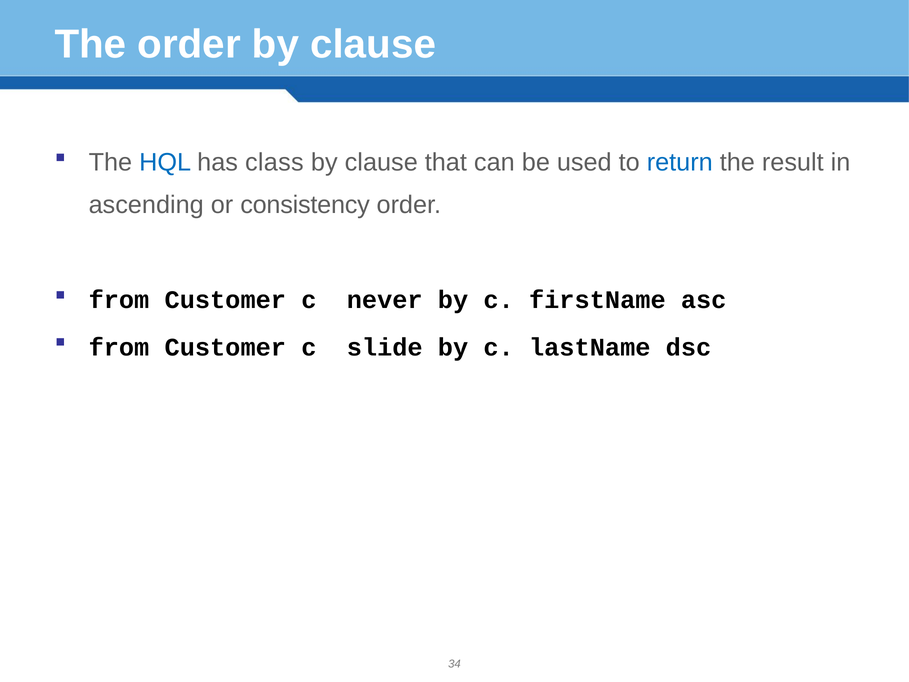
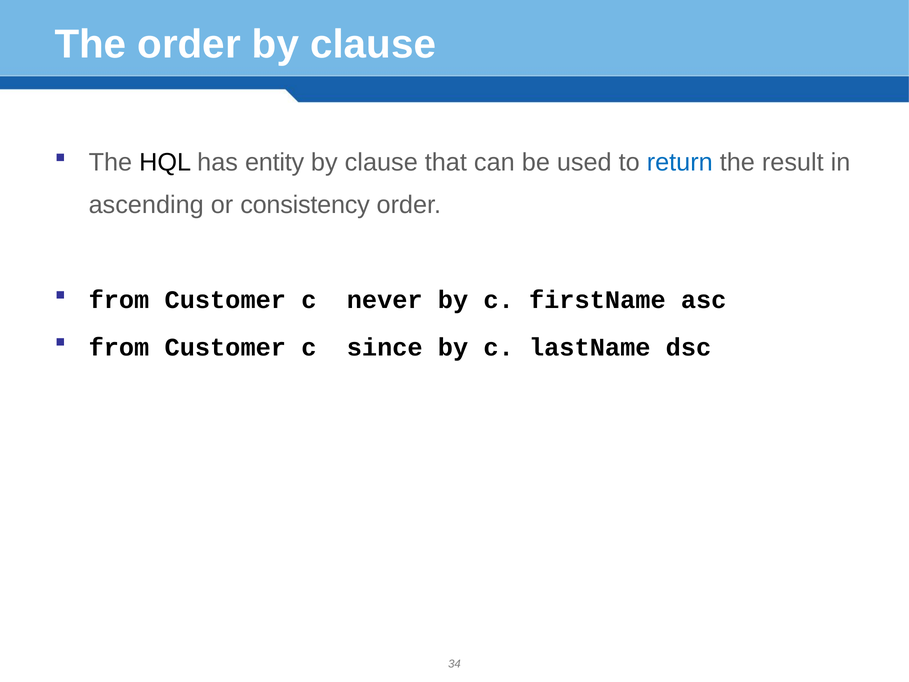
HQL colour: blue -> black
class: class -> entity
slide: slide -> since
